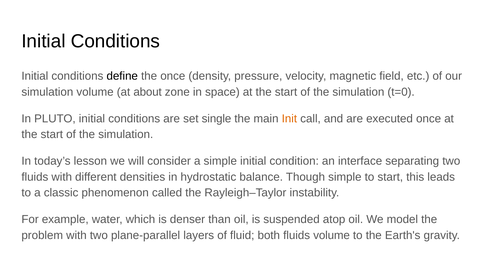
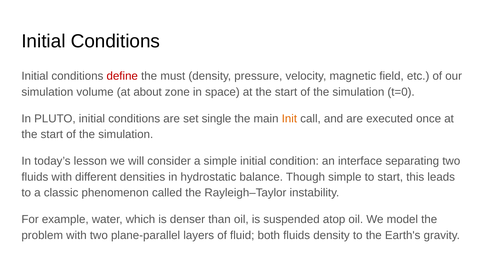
define colour: black -> red
the once: once -> must
fluids volume: volume -> density
